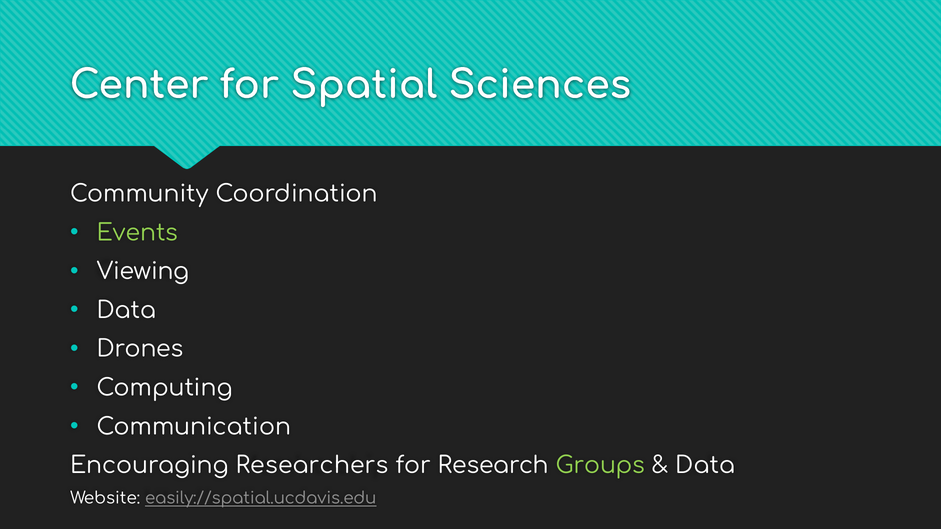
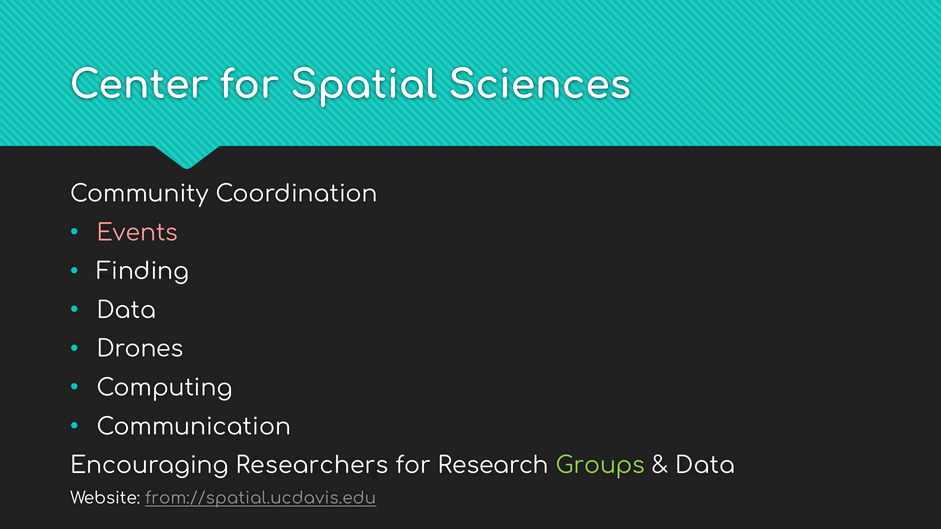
Events colour: light green -> pink
Viewing: Viewing -> Finding
easily://spatial.ucdavis.edu: easily://spatial.ucdavis.edu -> from://spatial.ucdavis.edu
